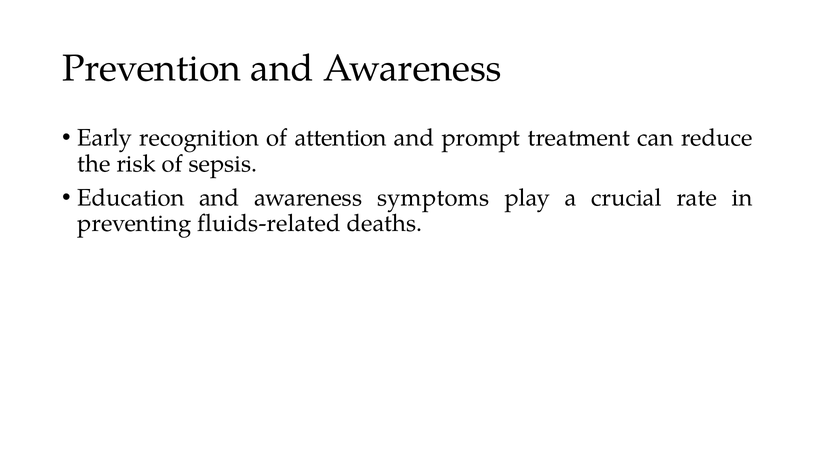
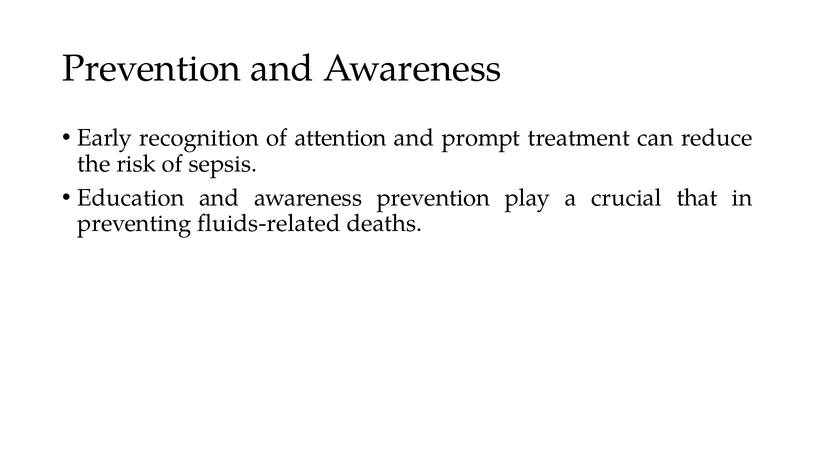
awareness symptoms: symptoms -> prevention
rate: rate -> that
